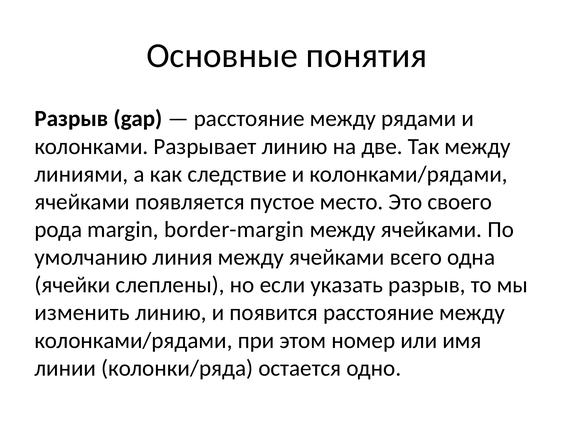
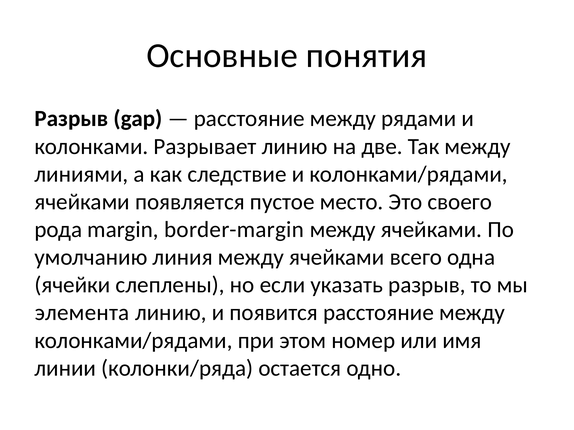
изменить: изменить -> элемента
